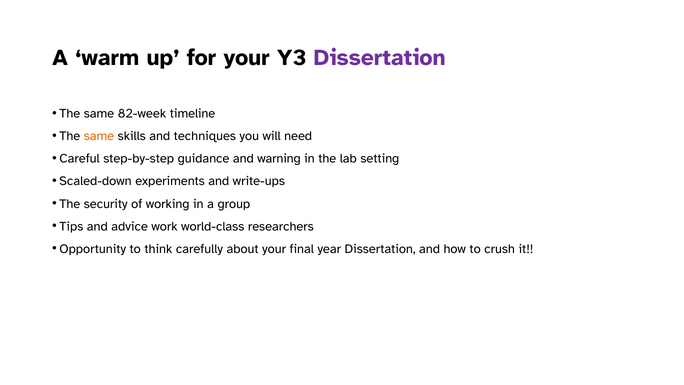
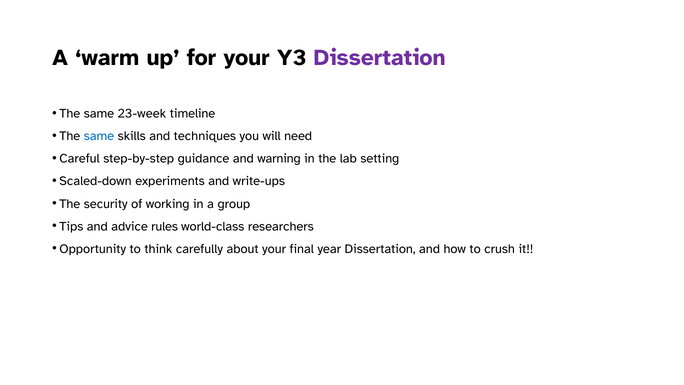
82-week: 82-week -> 23-week
same at (99, 136) colour: orange -> blue
work: work -> rules
